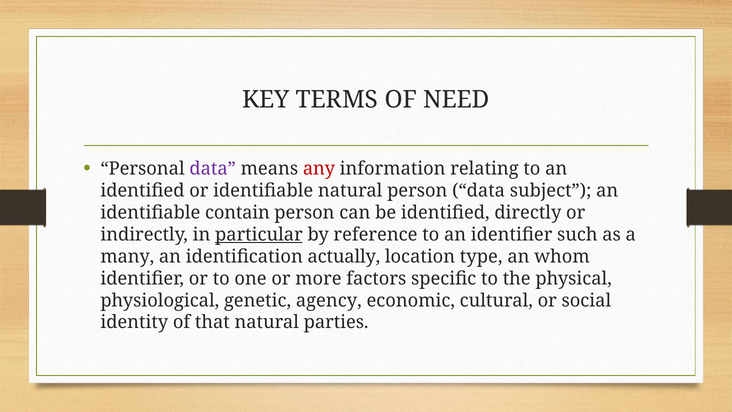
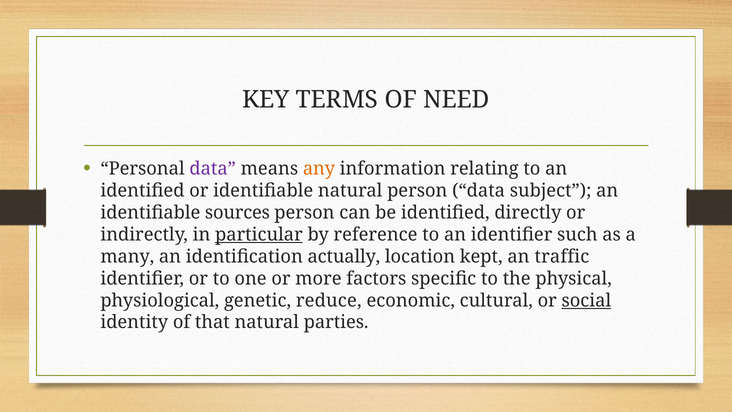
any colour: red -> orange
contain: contain -> sources
type: type -> kept
whom: whom -> traffic
agency: agency -> reduce
social underline: none -> present
